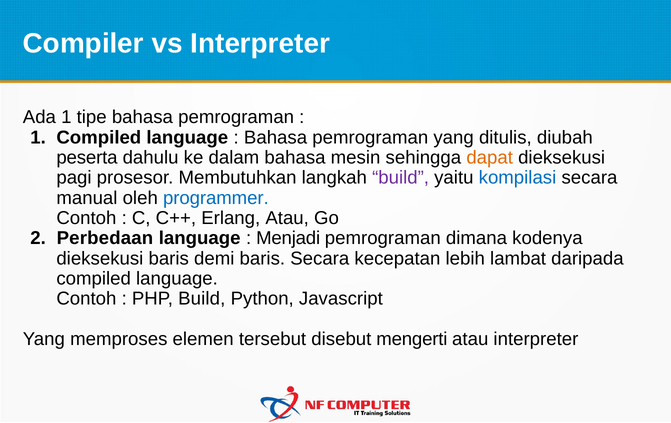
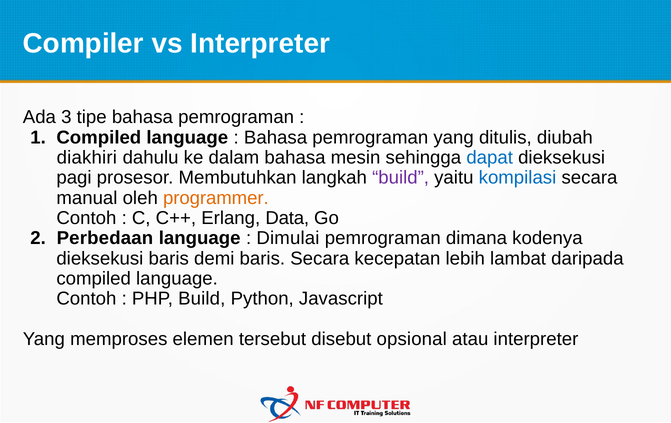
Ada 1: 1 -> 3
peserta: peserta -> diakhiri
dapat colour: orange -> blue
programmer colour: blue -> orange
Erlang Atau: Atau -> Data
Menjadi: Menjadi -> Dimulai
mengerti: mengerti -> opsional
